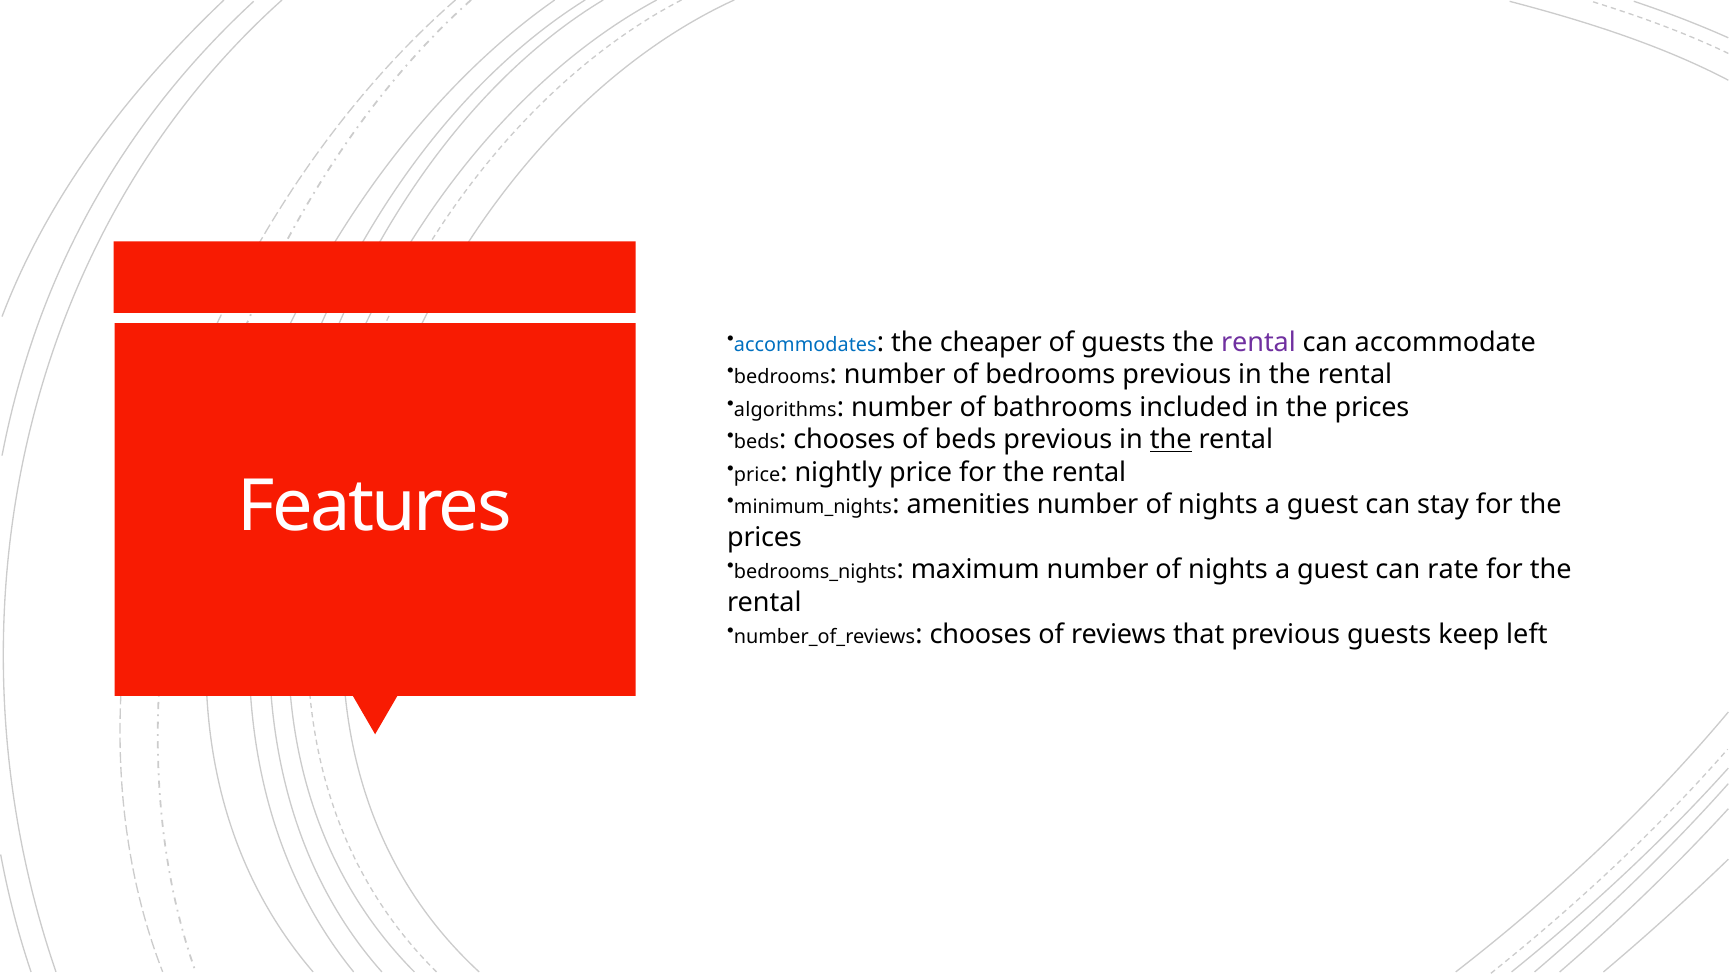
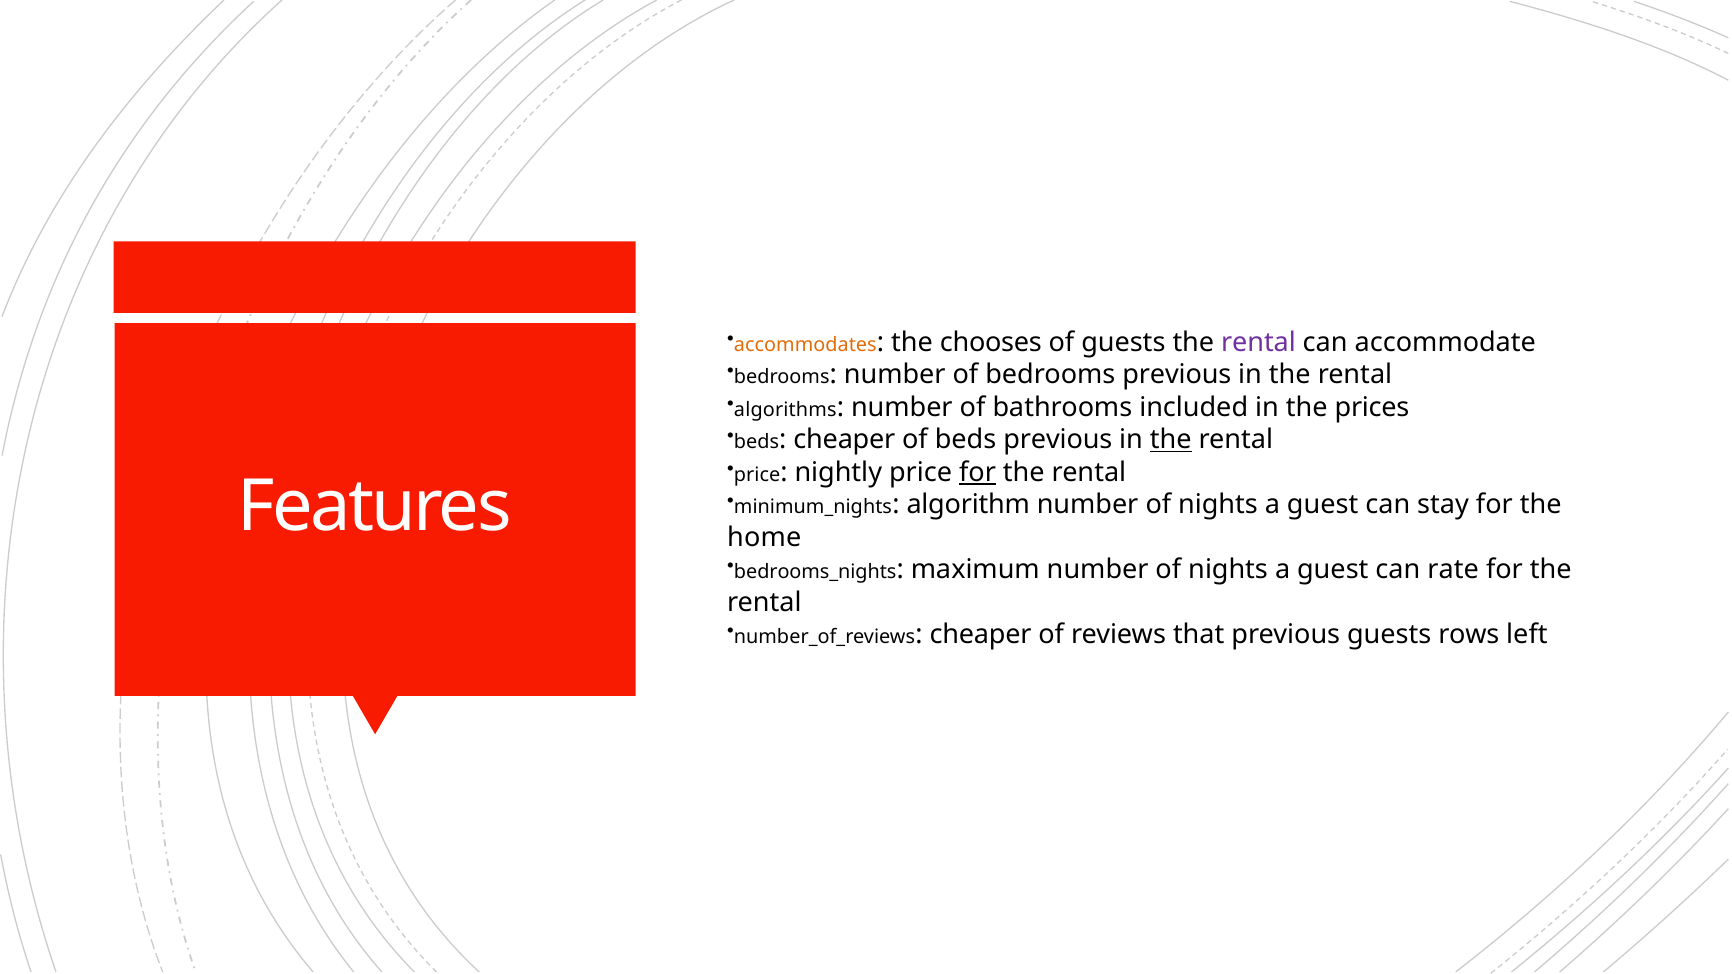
accommodates colour: blue -> orange
cheaper: cheaper -> chooses
chooses at (844, 440): chooses -> cheaper
for at (978, 473) underline: none -> present
amenities: amenities -> algorithm
prices at (764, 537): prices -> home
chooses at (981, 635): chooses -> cheaper
keep: keep -> rows
